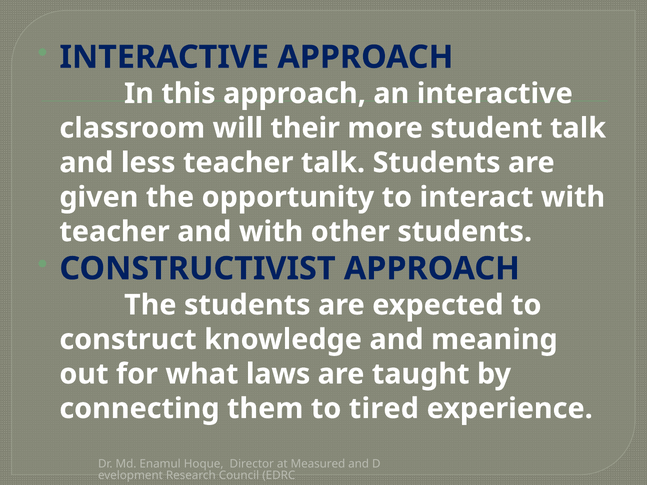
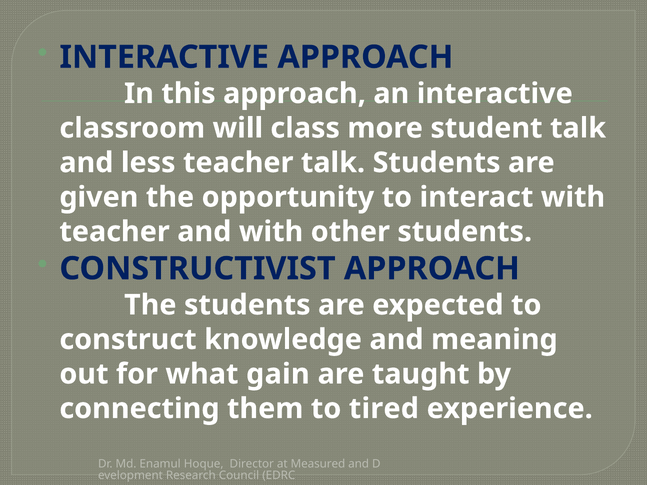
their: their -> class
laws: laws -> gain
